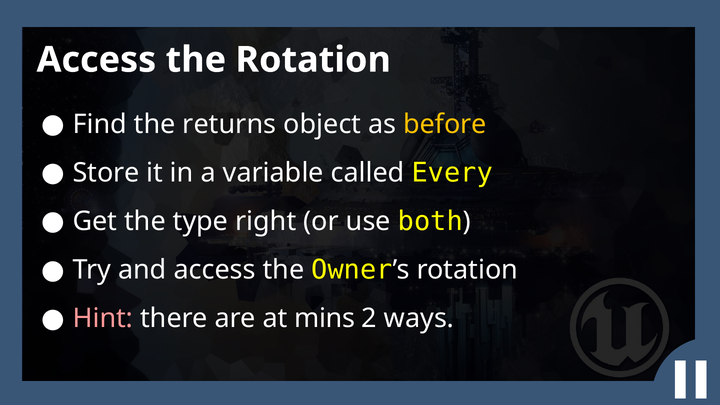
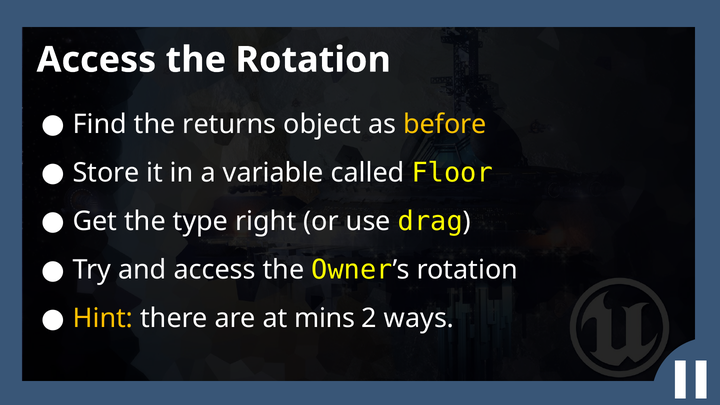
Every: Every -> Floor
both: both -> drag
Hint colour: pink -> yellow
